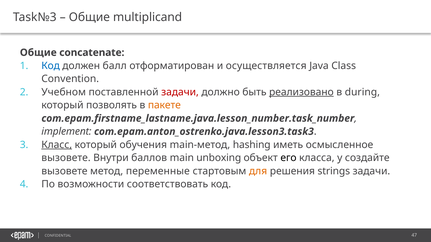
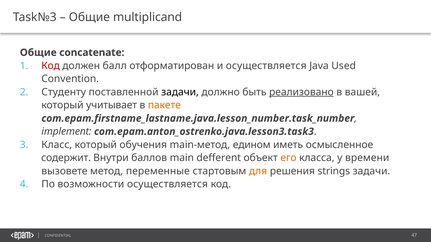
Код at (51, 66) colour: blue -> red
Class: Class -> Used
Учебном: Учебном -> Студенту
задачи at (180, 92) colour: red -> black
during: during -> вашей
позволять: позволять -> учитывает
Класс underline: present -> none
hashing: hashing -> едином
вызовете at (66, 158): вызовете -> содержит
unboxing: unboxing -> defferent
его colour: black -> orange
создайте: создайте -> времени
возможности соответствовать: соответствовать -> осуществляется
